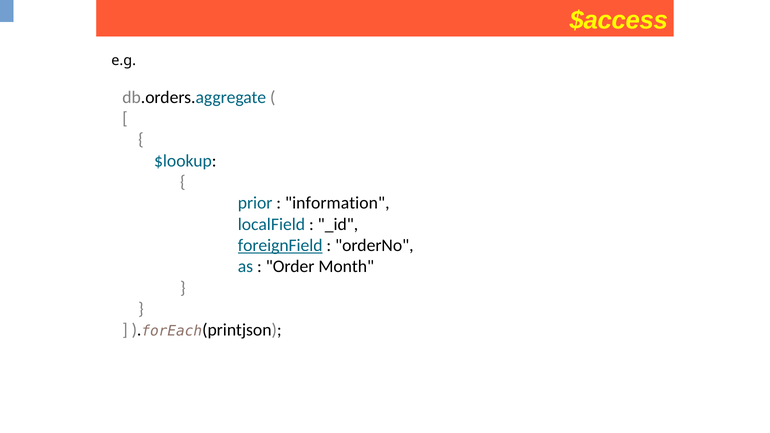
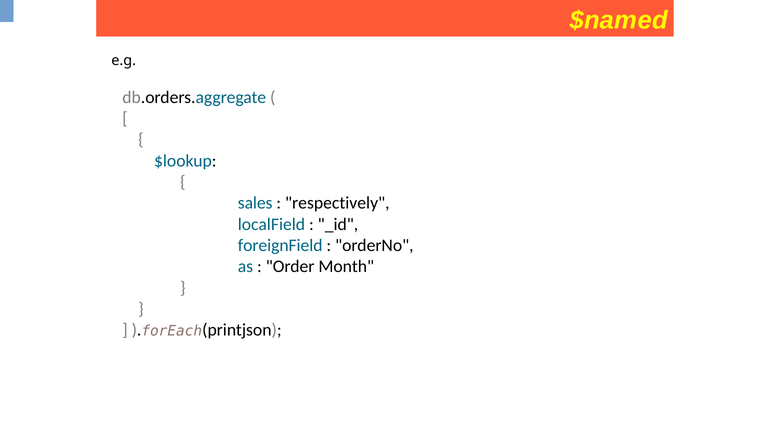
$access: $access -> $named
prior: prior -> sales
information: information -> respectively
foreignField underline: present -> none
